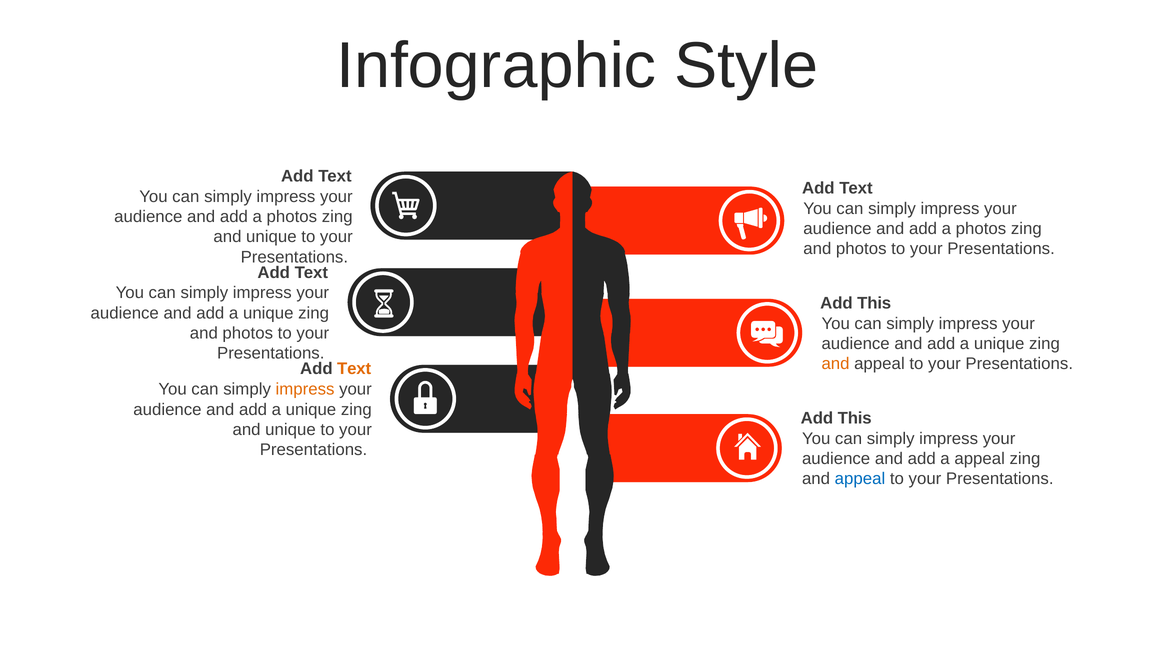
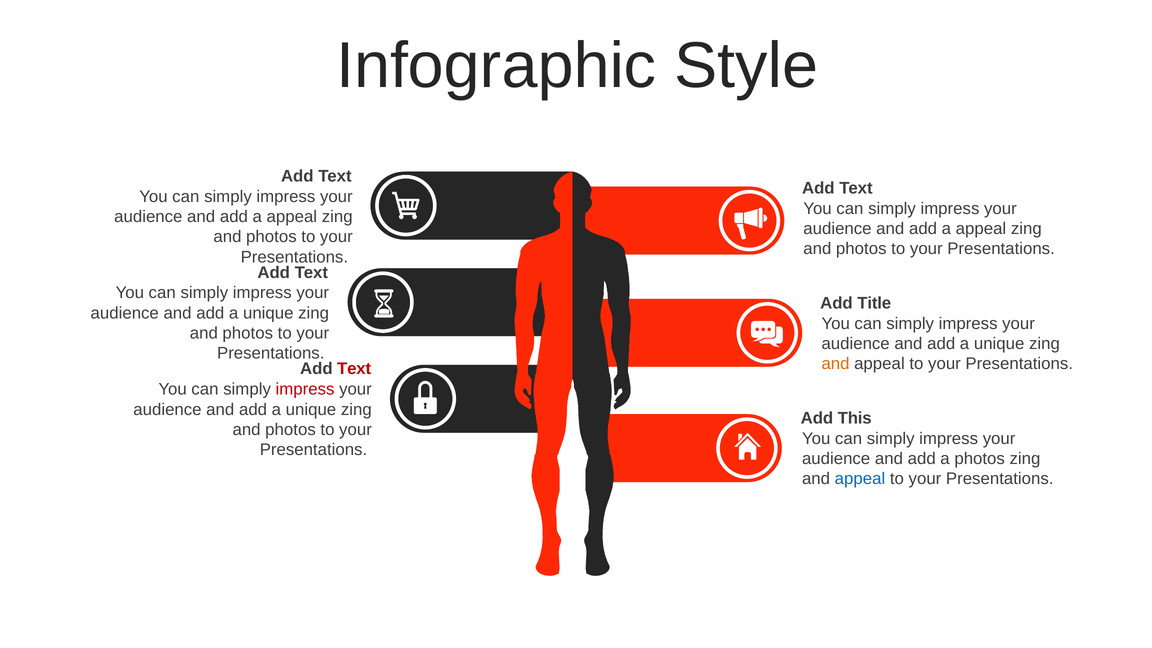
photos at (292, 217): photos -> appeal
photos at (981, 229): photos -> appeal
unique at (271, 237): unique -> photos
This at (874, 303): This -> Title
Text at (354, 369) colour: orange -> red
impress at (305, 389) colour: orange -> red
unique at (291, 430): unique -> photos
a appeal: appeal -> photos
